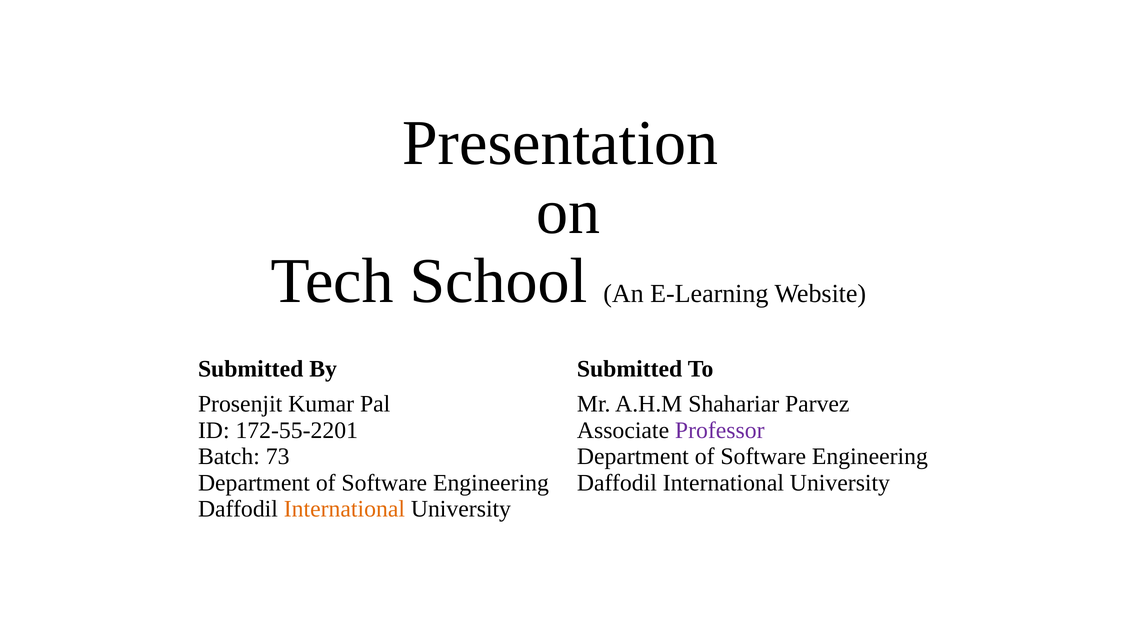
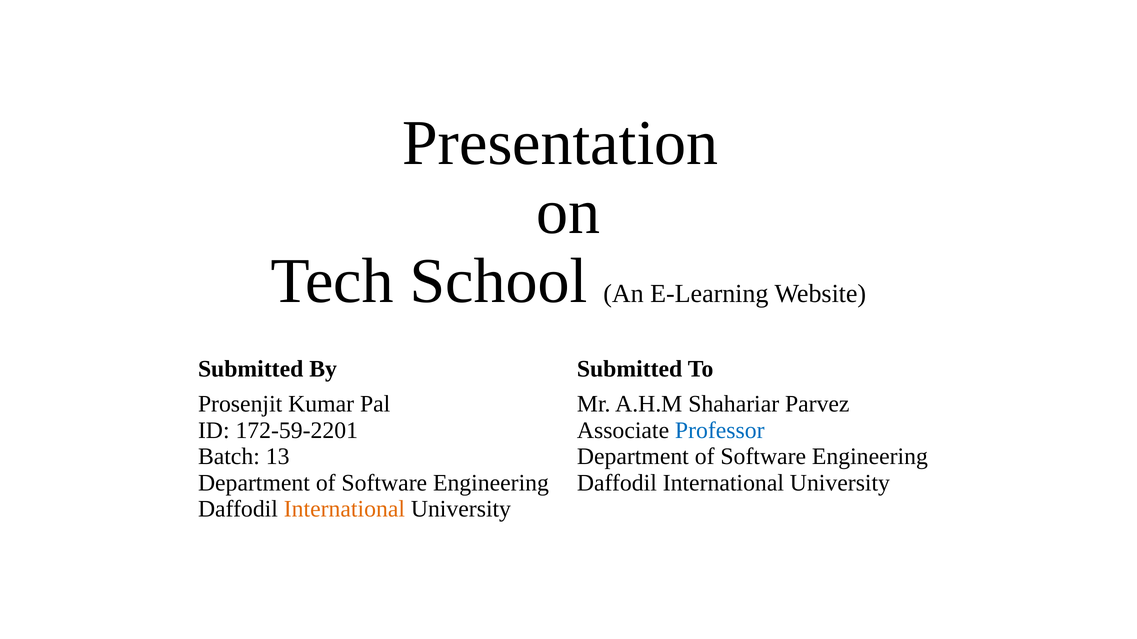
172-55-2201: 172-55-2201 -> 172-59-2201
Professor colour: purple -> blue
73: 73 -> 13
